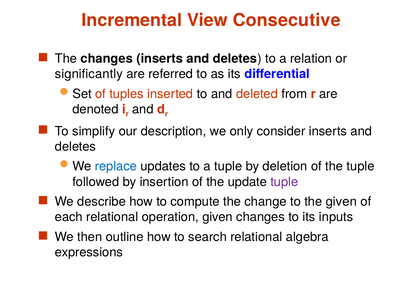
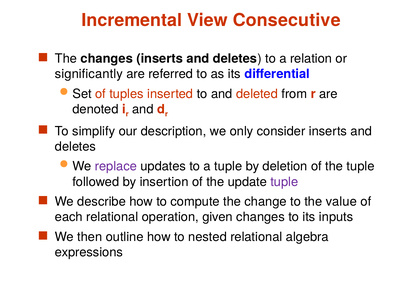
replace colour: blue -> purple
the given: given -> value
search: search -> nested
